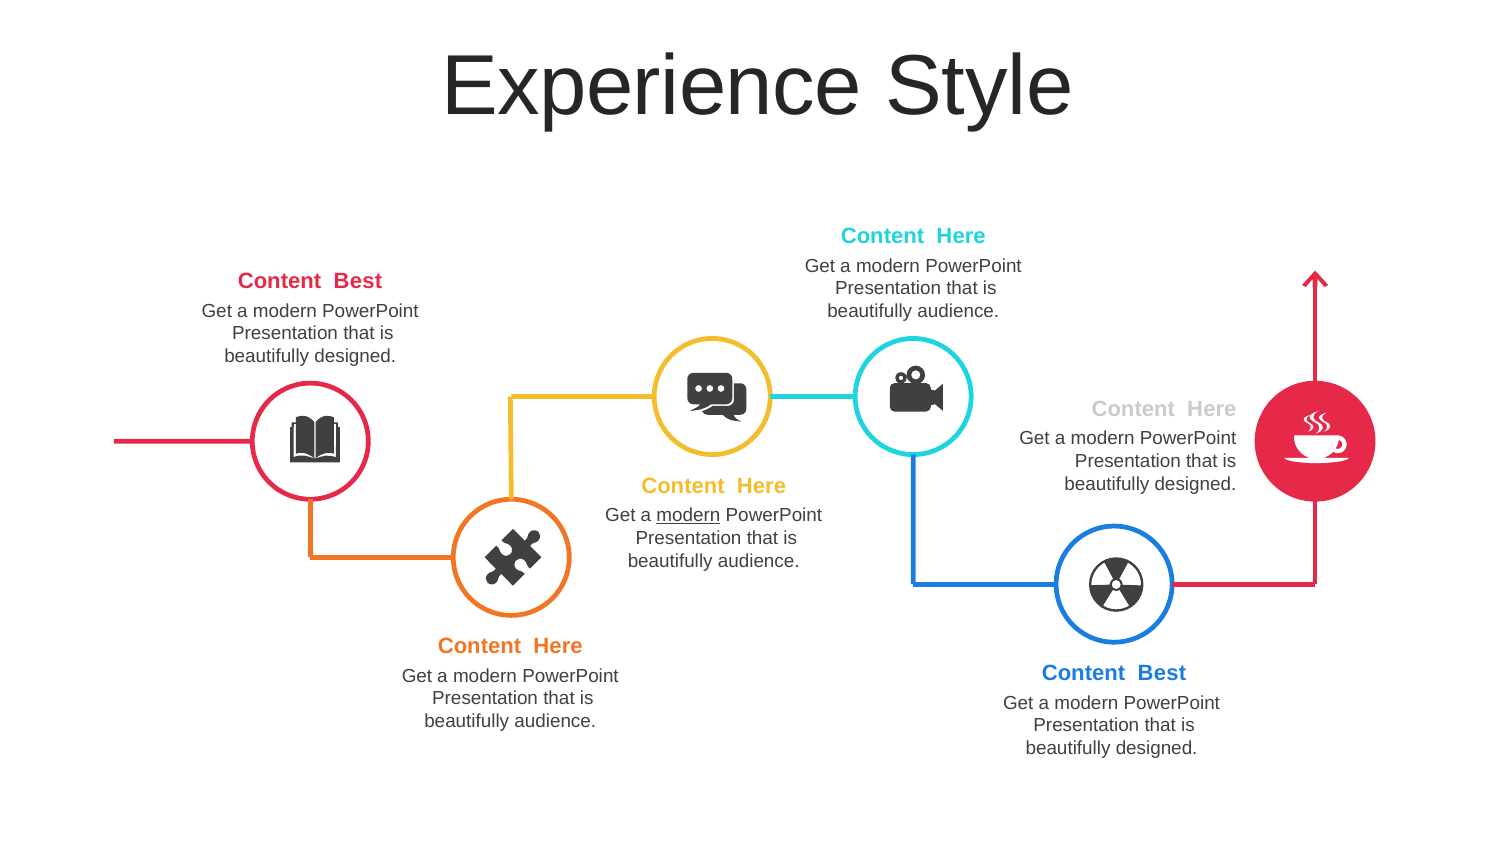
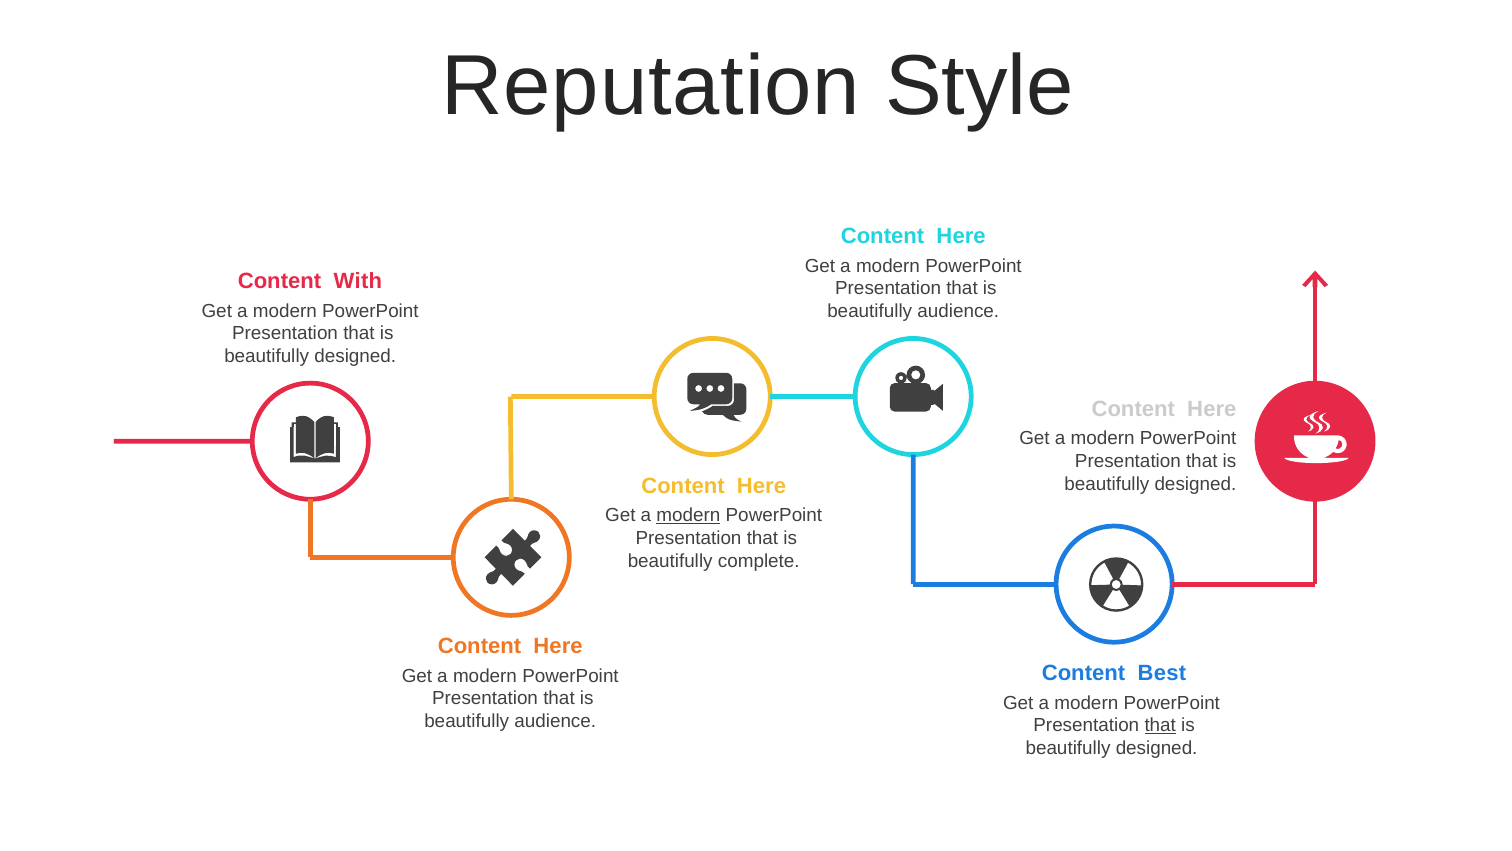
Experience: Experience -> Reputation
Best at (358, 281): Best -> With
audience at (759, 561): audience -> complete
that at (1160, 725) underline: none -> present
